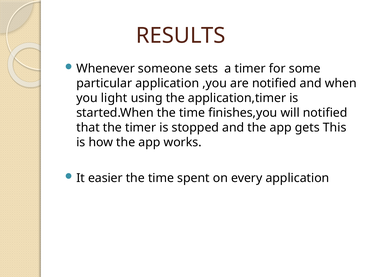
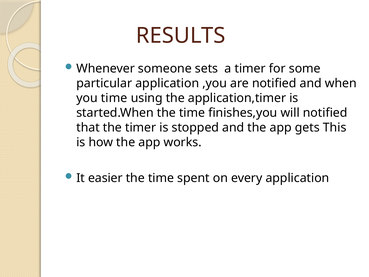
you light: light -> time
